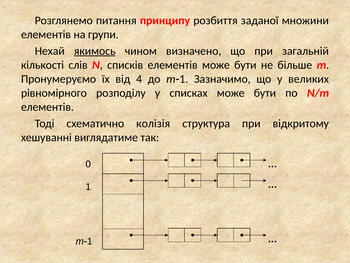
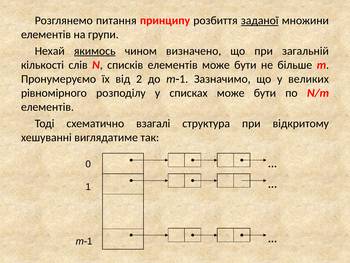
заданої underline: none -> present
4: 4 -> 2
колізія: колізія -> взагалі
